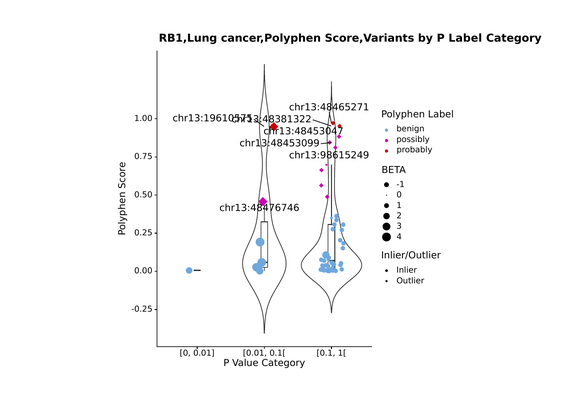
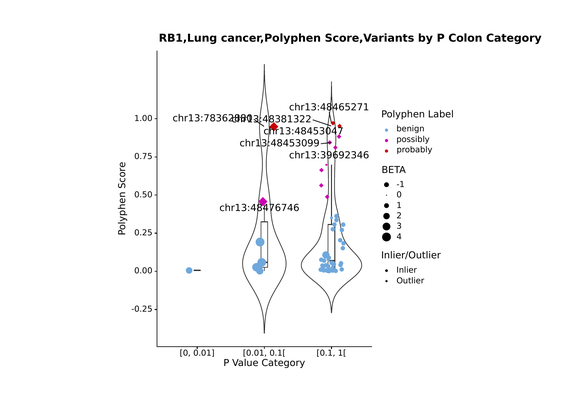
P Label: Label -> Colon
chr13:19610575: chr13:19610575 -> chr13:78362880
chr13:98615249: chr13:98615249 -> chr13:39692346
